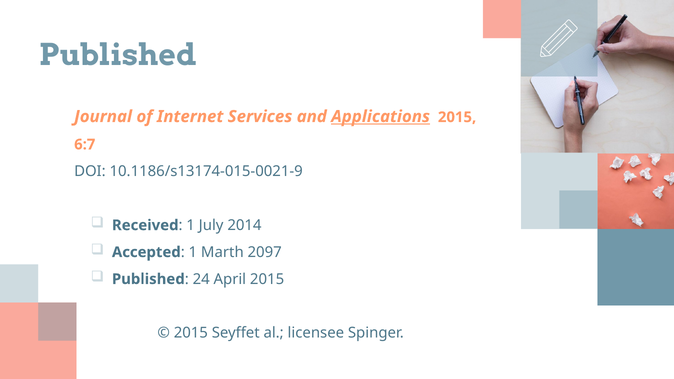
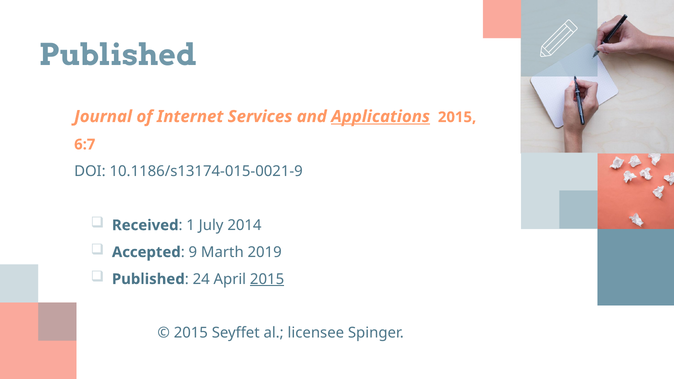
Accepted 1: 1 -> 9
2097: 2097 -> 2019
2015 at (267, 279) underline: none -> present
